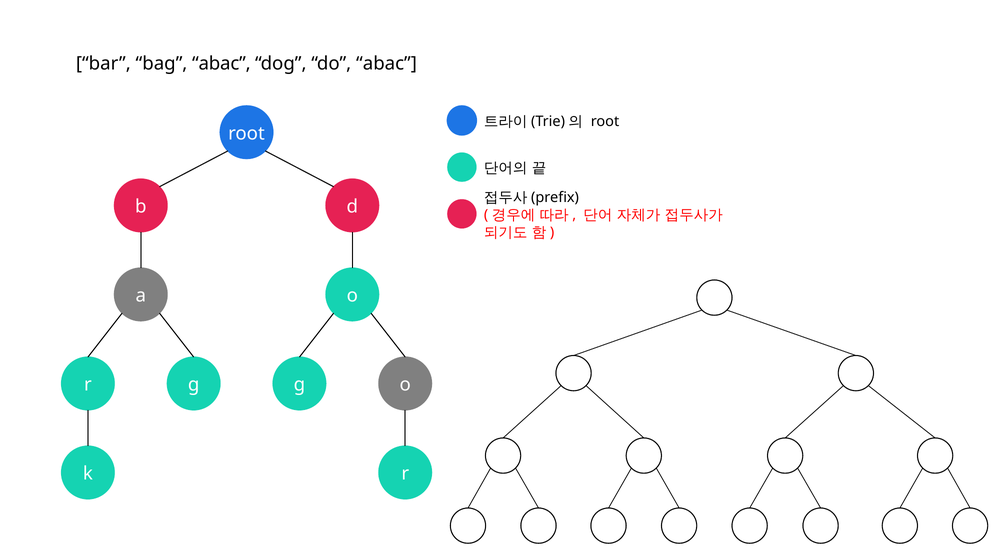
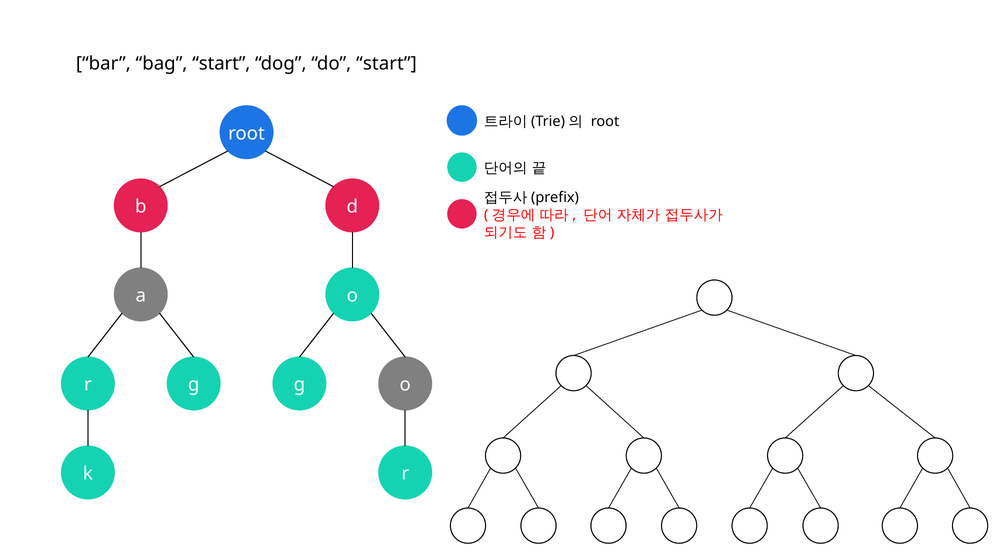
bag abac: abac -> start
do abac: abac -> start
